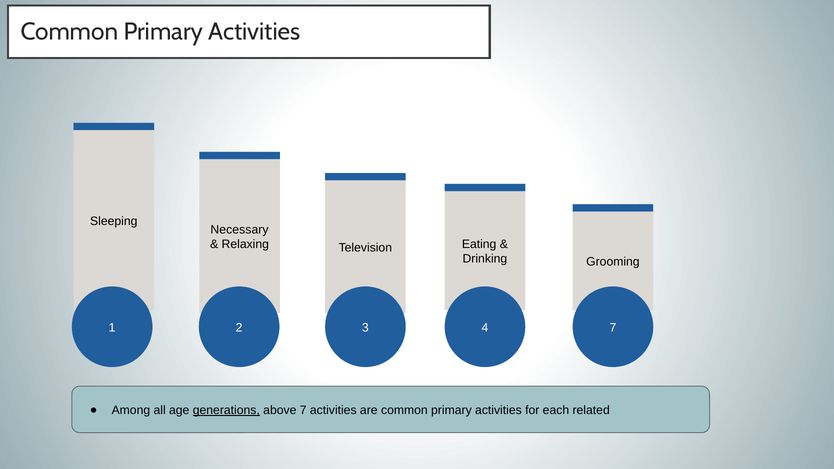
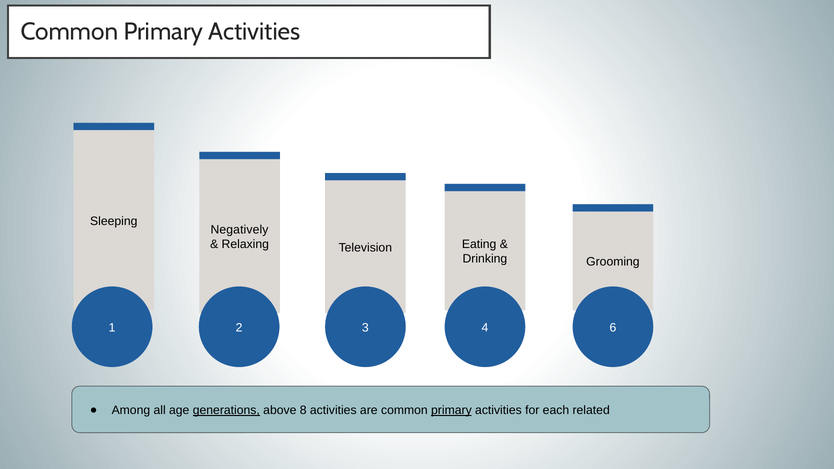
Necessary: Necessary -> Negatively
4 7: 7 -> 6
above 7: 7 -> 8
primary at (451, 410) underline: none -> present
